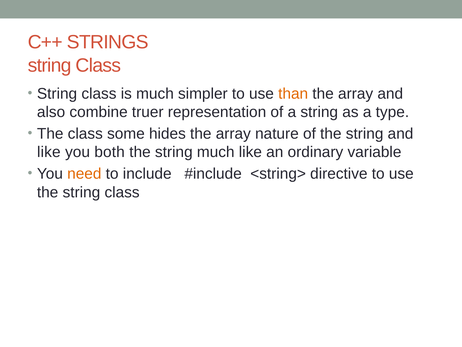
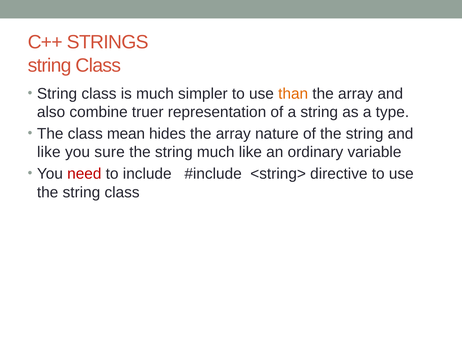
some: some -> mean
both: both -> sure
need colour: orange -> red
